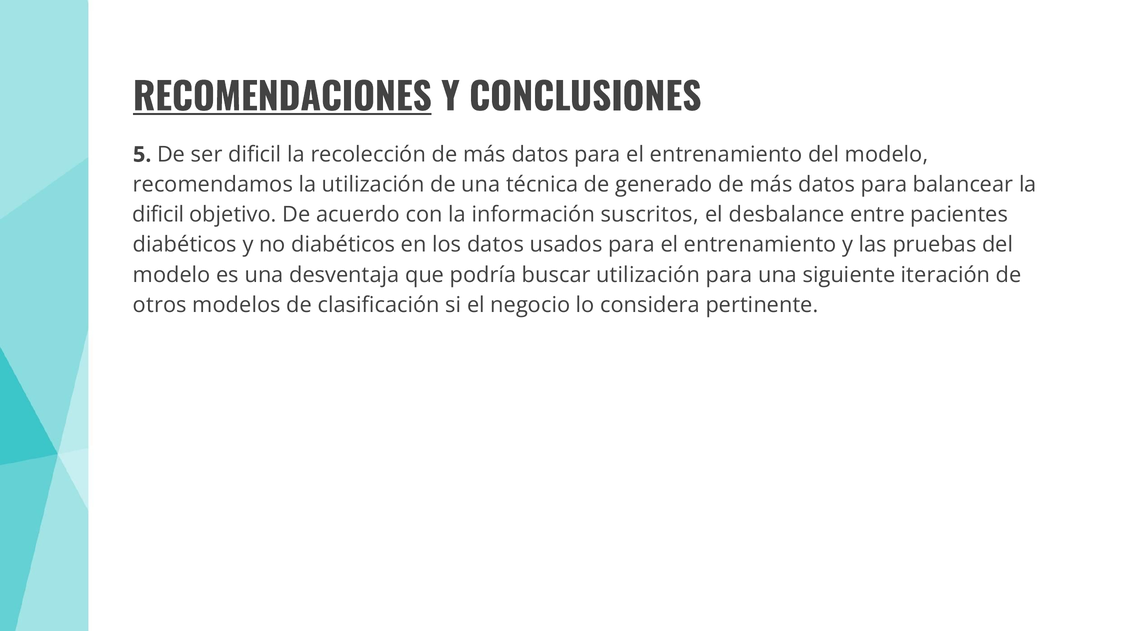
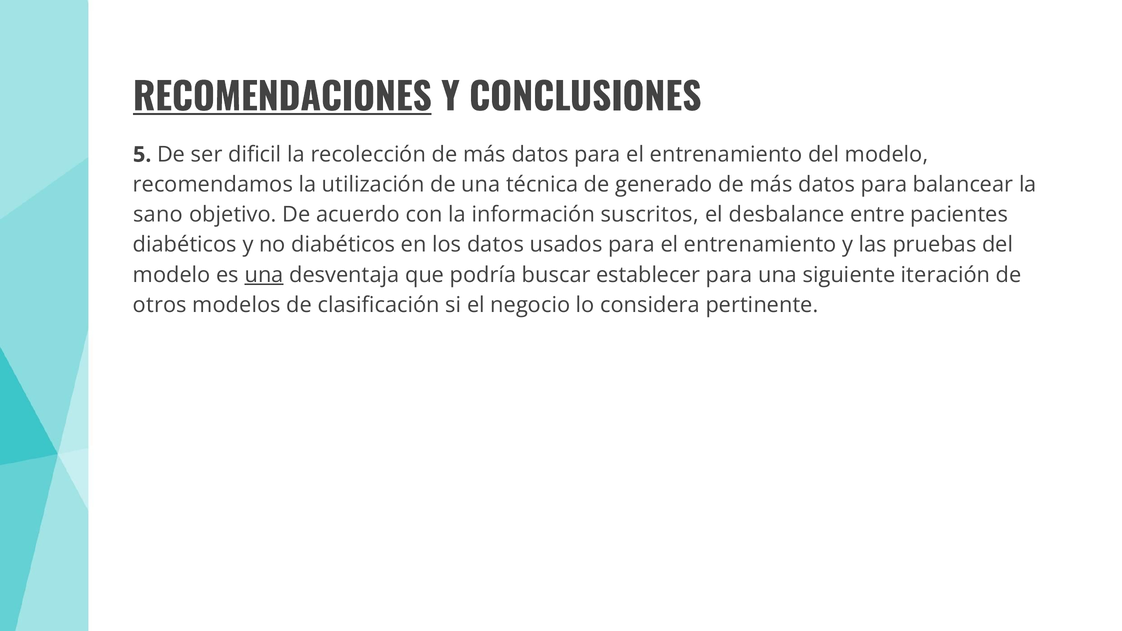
dificil at (158, 215): dificil -> sano
una at (264, 275) underline: none -> present
buscar utilización: utilización -> establecer
